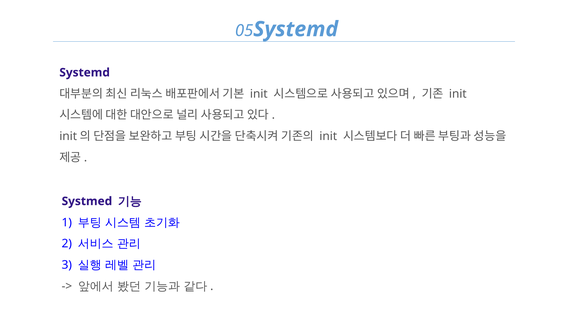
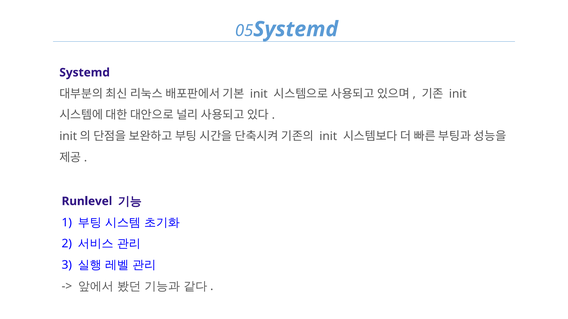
Systmed: Systmed -> Runlevel
